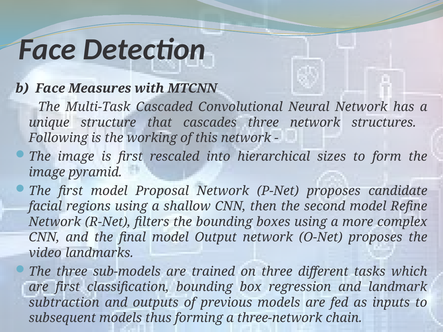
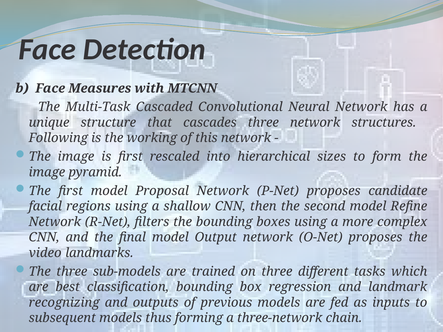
are first: first -> best
subtraction: subtraction -> recognizing
